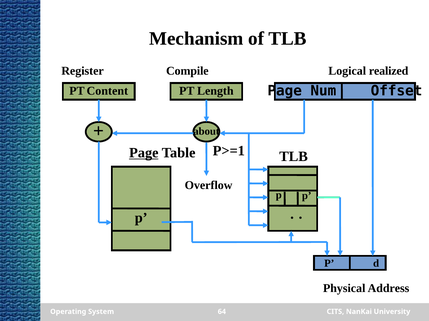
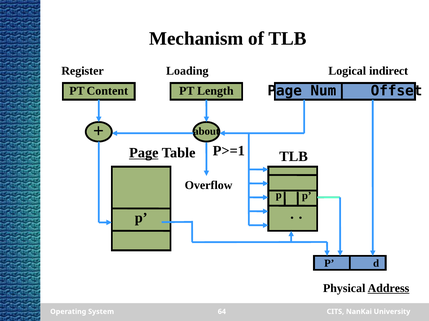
Compile: Compile -> Loading
realized: realized -> indirect
Address underline: none -> present
